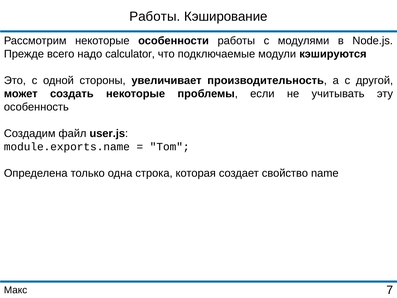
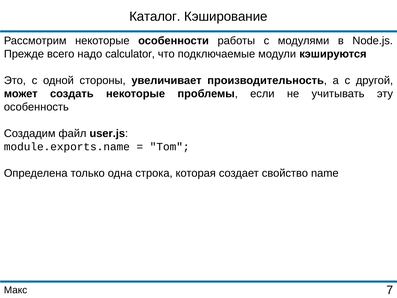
Работы at (155, 17): Работы -> Каталог
